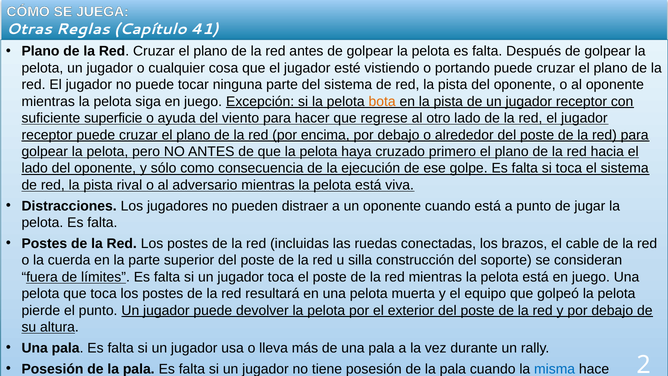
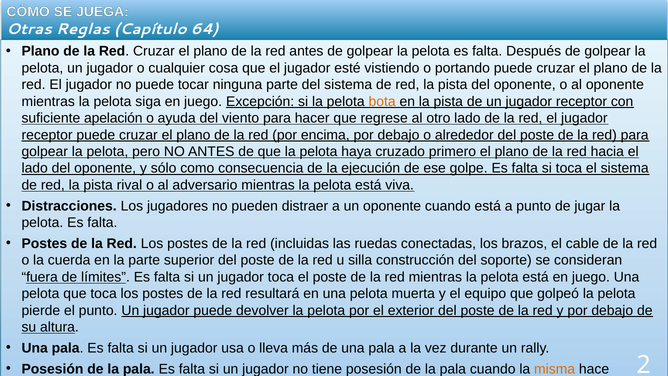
41: 41 -> 64
superficie: superficie -> apelación
misma colour: blue -> orange
